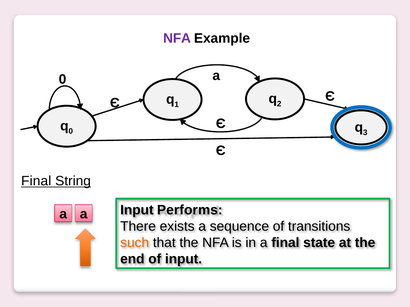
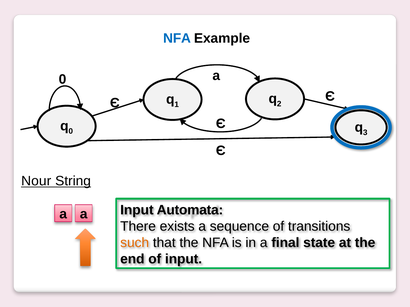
NFA at (177, 38) colour: purple -> blue
Final at (36, 181): Final -> Nour
Performs: Performs -> Automata
